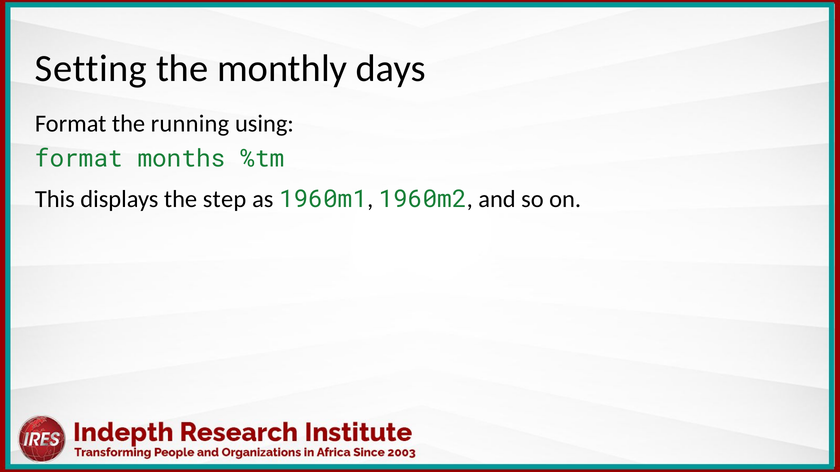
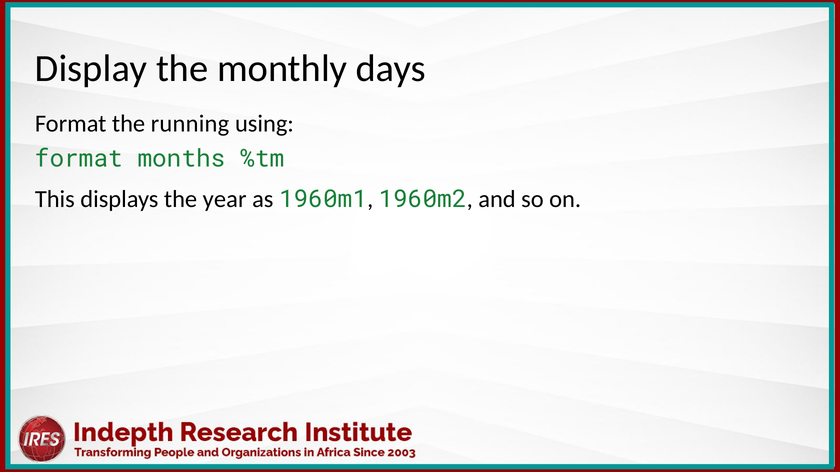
Setting: Setting -> Display
step: step -> year
